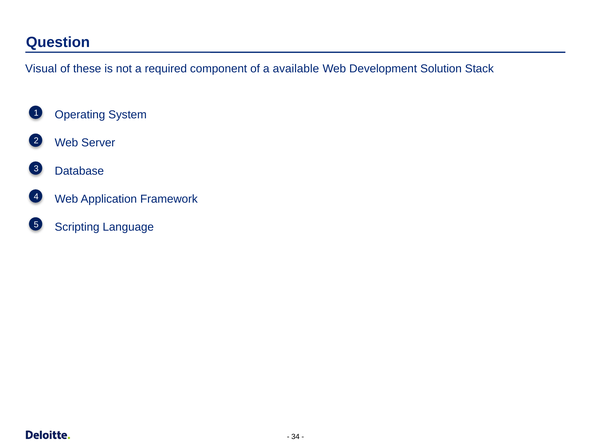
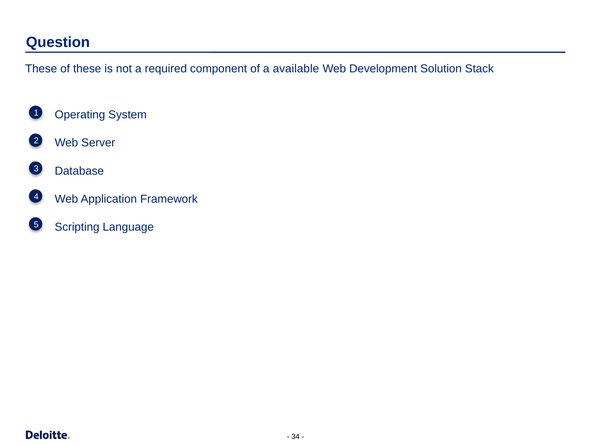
Visual at (41, 68): Visual -> These
